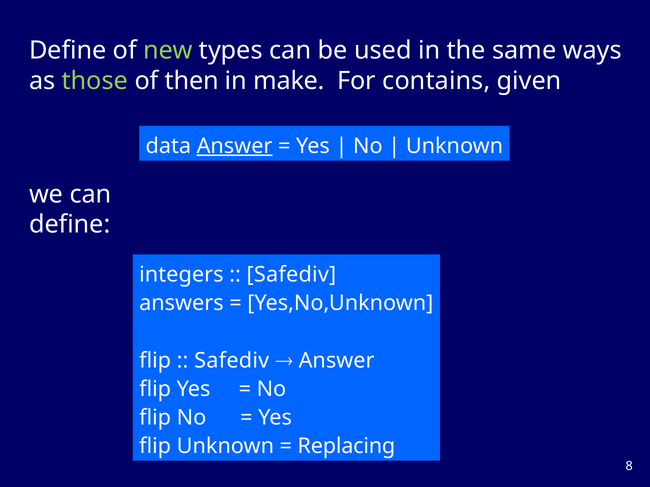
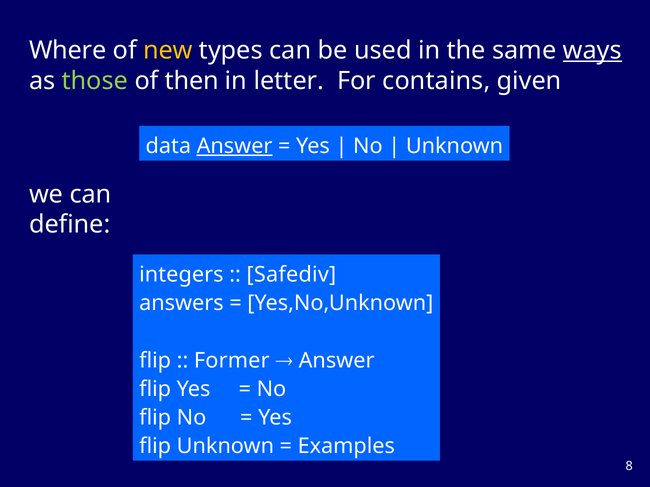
Define at (68, 51): Define -> Where
new colour: light green -> yellow
ways underline: none -> present
make: make -> letter
Safediv at (232, 361): Safediv -> Former
Replacing: Replacing -> Examples
